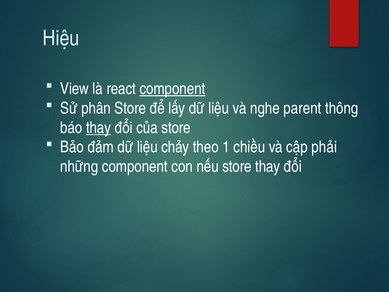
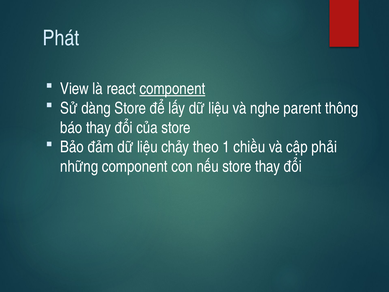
Hiệu: Hiệu -> Phát
phân: phân -> dàng
thay at (99, 128) underline: present -> none
